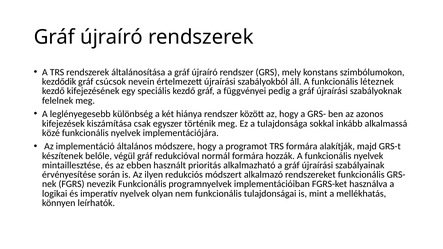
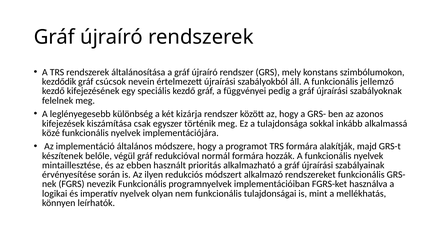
léteznek: léteznek -> jellemző
hiánya: hiánya -> kizárja
